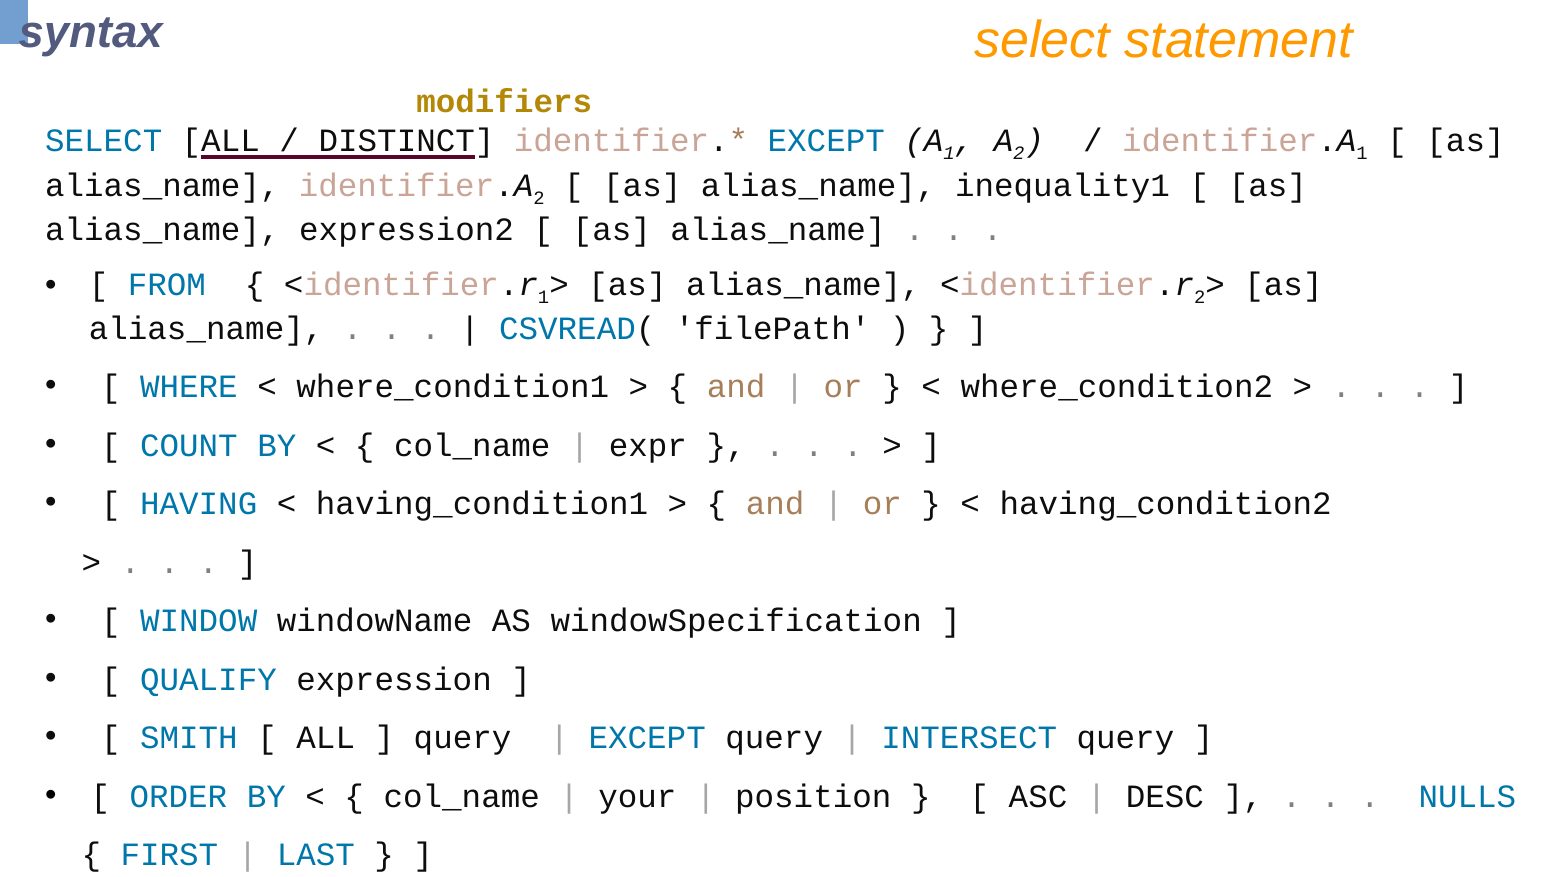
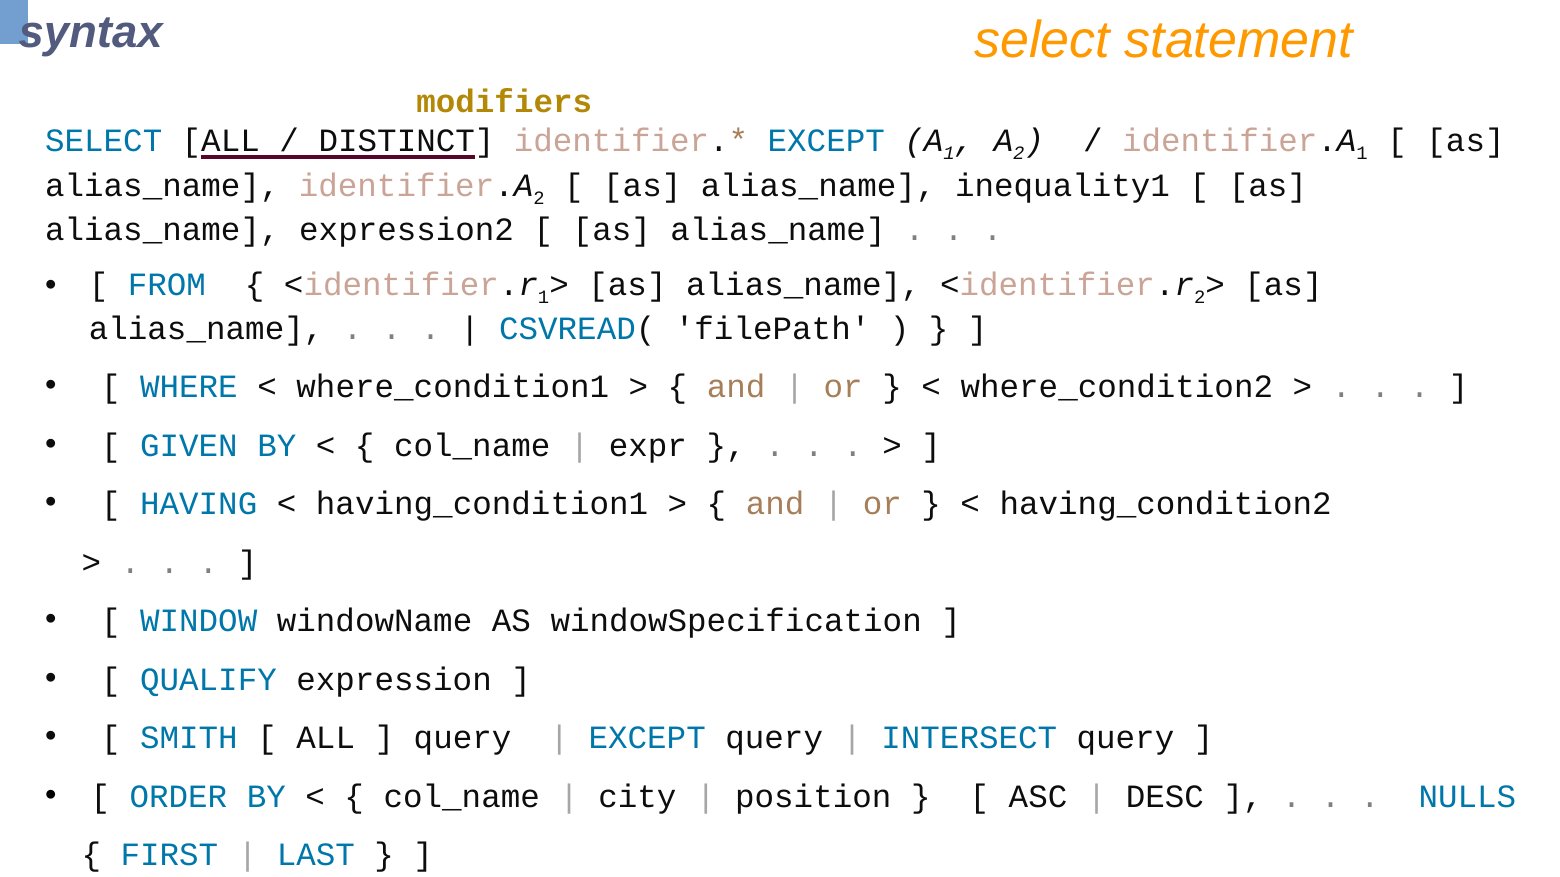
COUNT: COUNT -> GIVEN
your: your -> city
